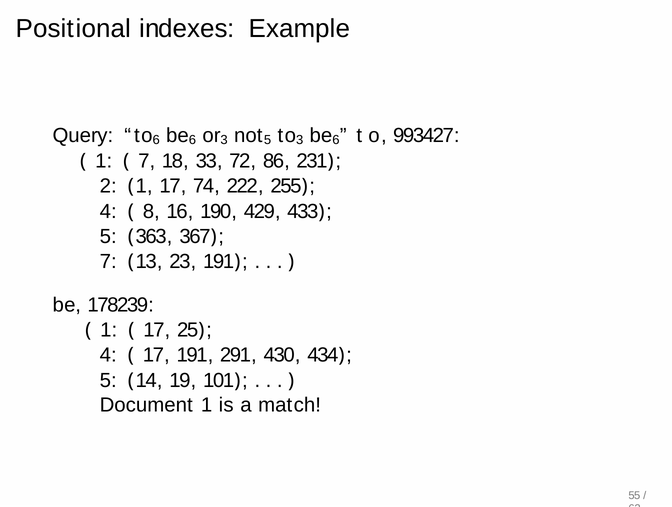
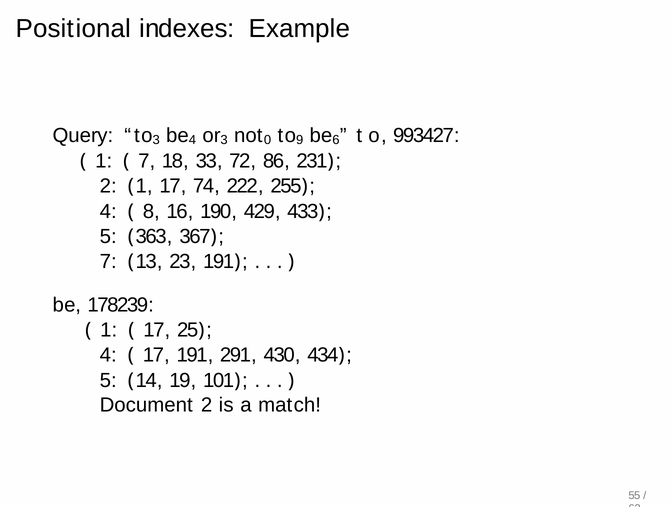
to 6: 6 -> 3
6 at (192, 140): 6 -> 4
5 at (268, 140): 5 -> 0
to 3: 3 -> 9
Document 1: 1 -> 2
